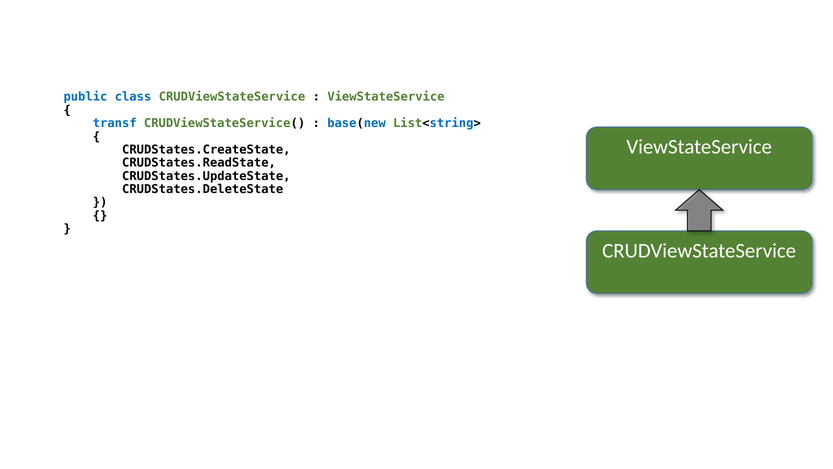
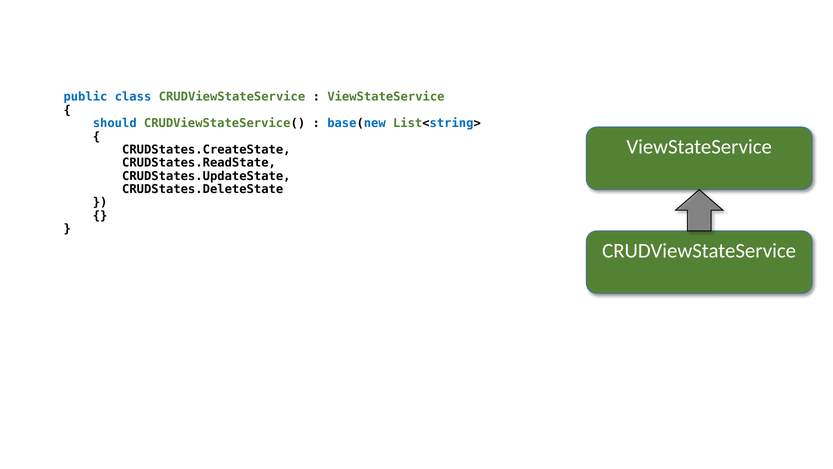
transf: transf -> should
